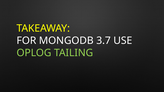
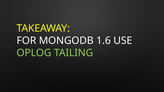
3.7: 3.7 -> 1.6
